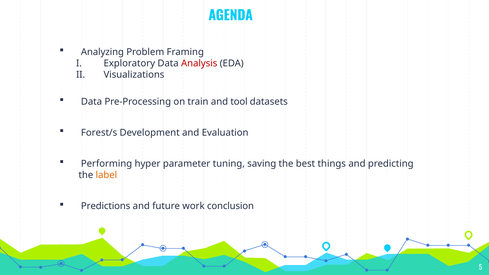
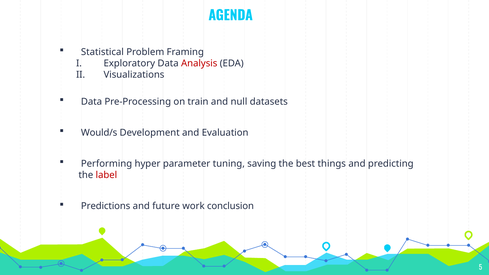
Analyzing: Analyzing -> Statistical
tool: tool -> null
Forest/s: Forest/s -> Would/s
label colour: orange -> red
